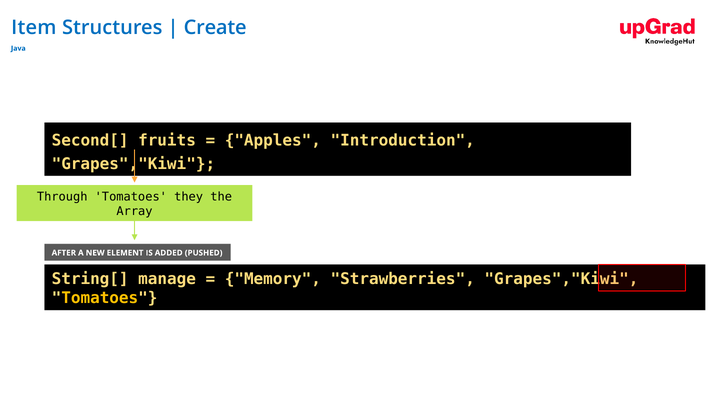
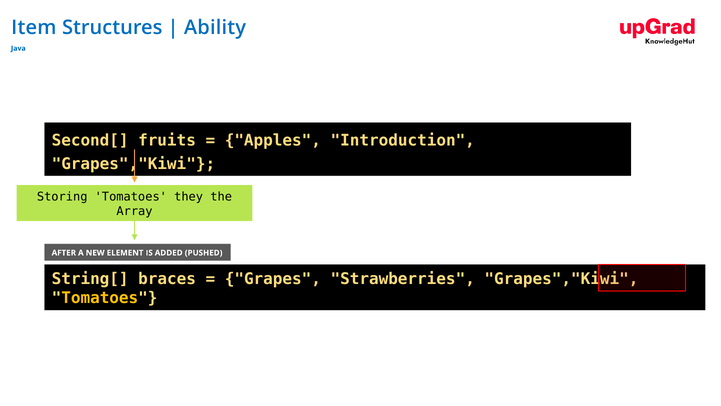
Create: Create -> Ability
Through: Through -> Storing
manage: manage -> braces
Memory: Memory -> Grapes
